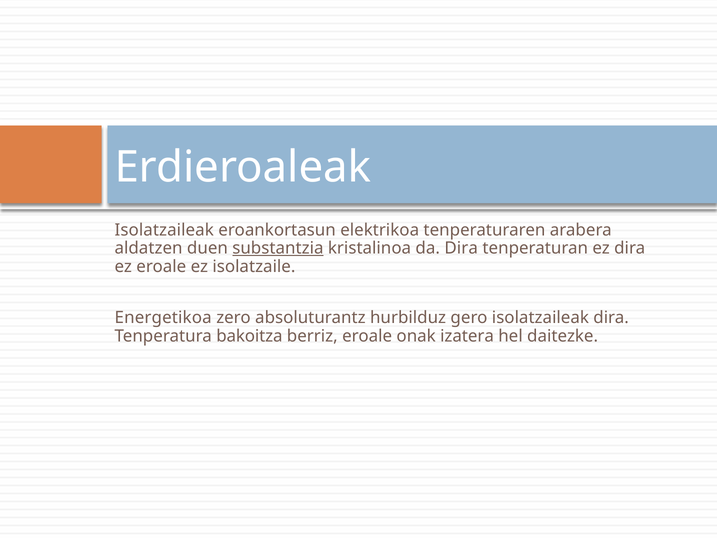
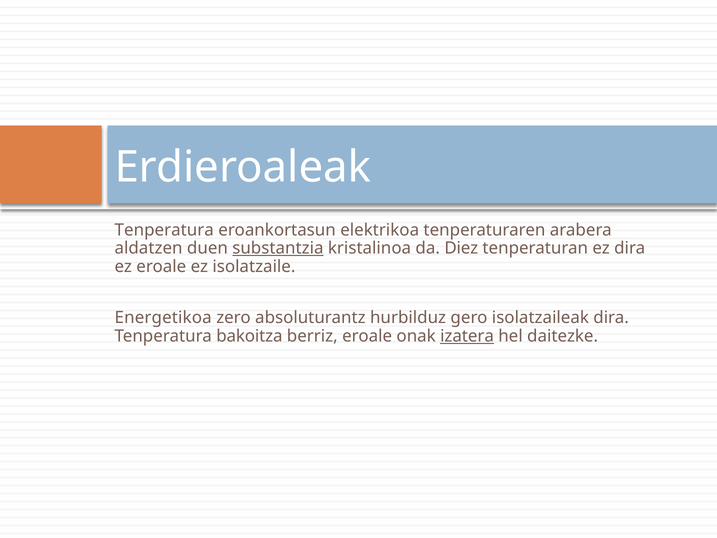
Isolatzaileak at (164, 230): Isolatzaileak -> Tenperatura
da Dira: Dira -> Diez
izatera underline: none -> present
